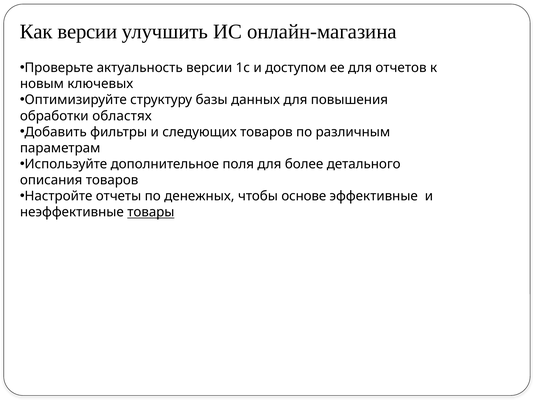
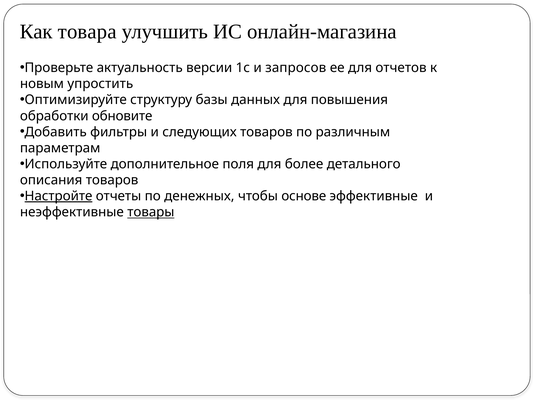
Как версии: версии -> товара
доступом: доступом -> запросов
ключевых: ключевых -> упростить
областях: областях -> обновите
Настройте underline: none -> present
